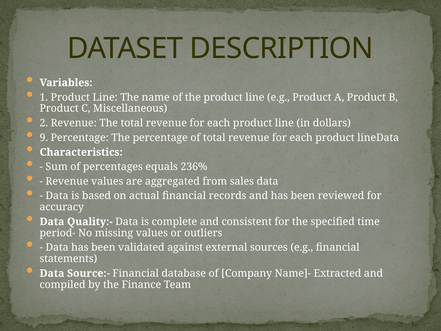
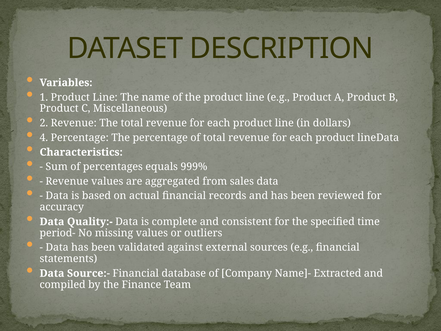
9: 9 -> 4
236%: 236% -> 999%
